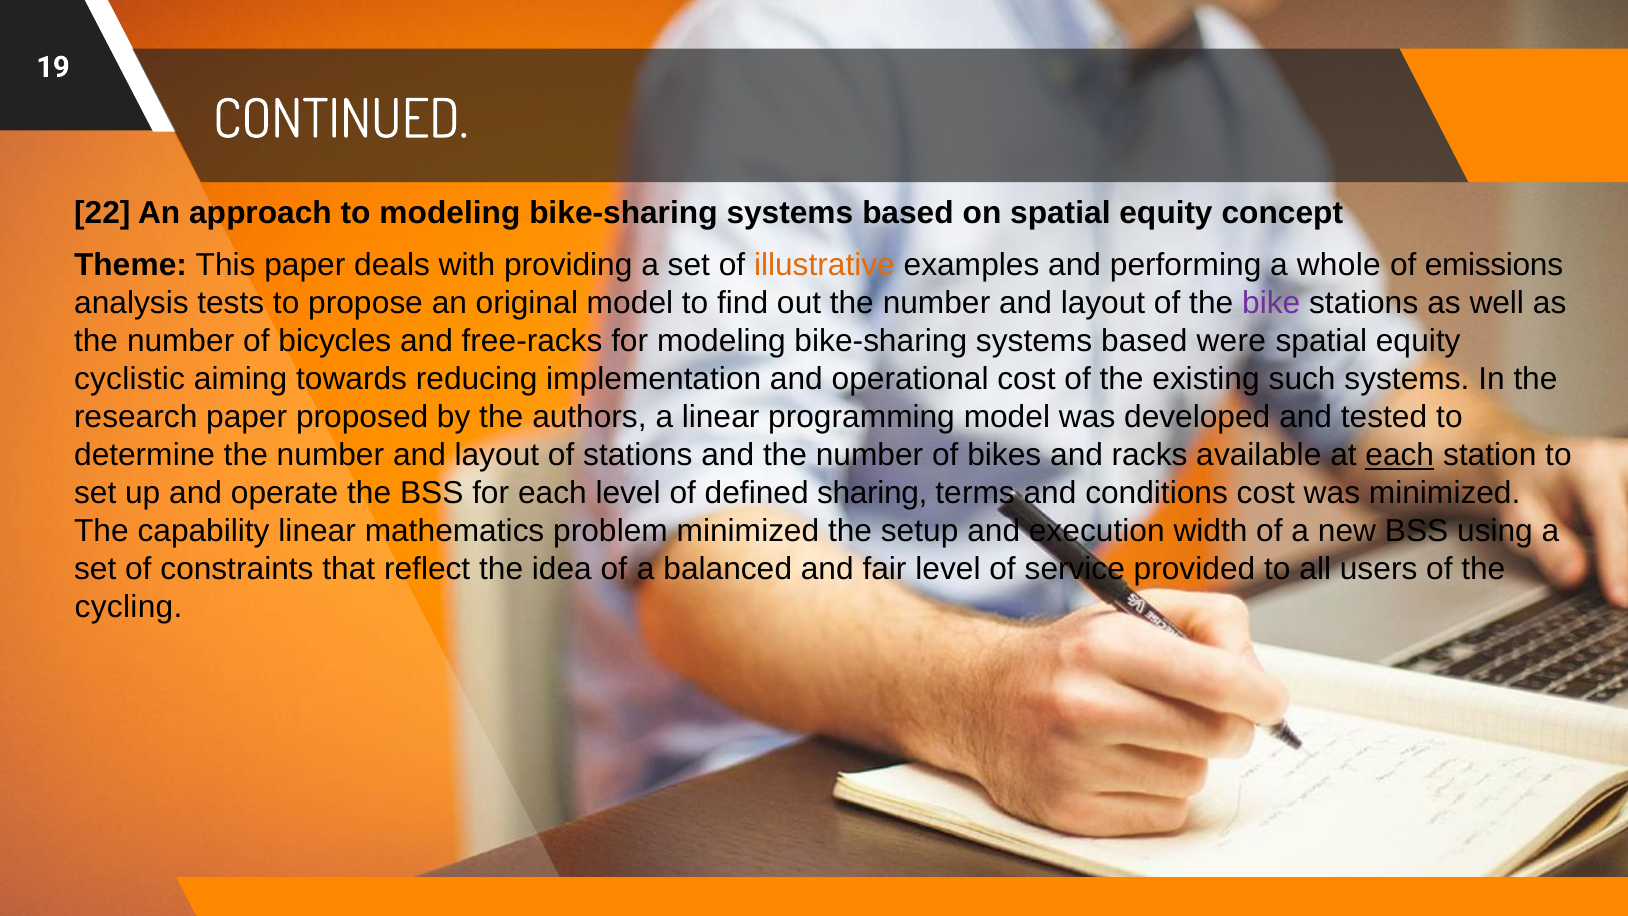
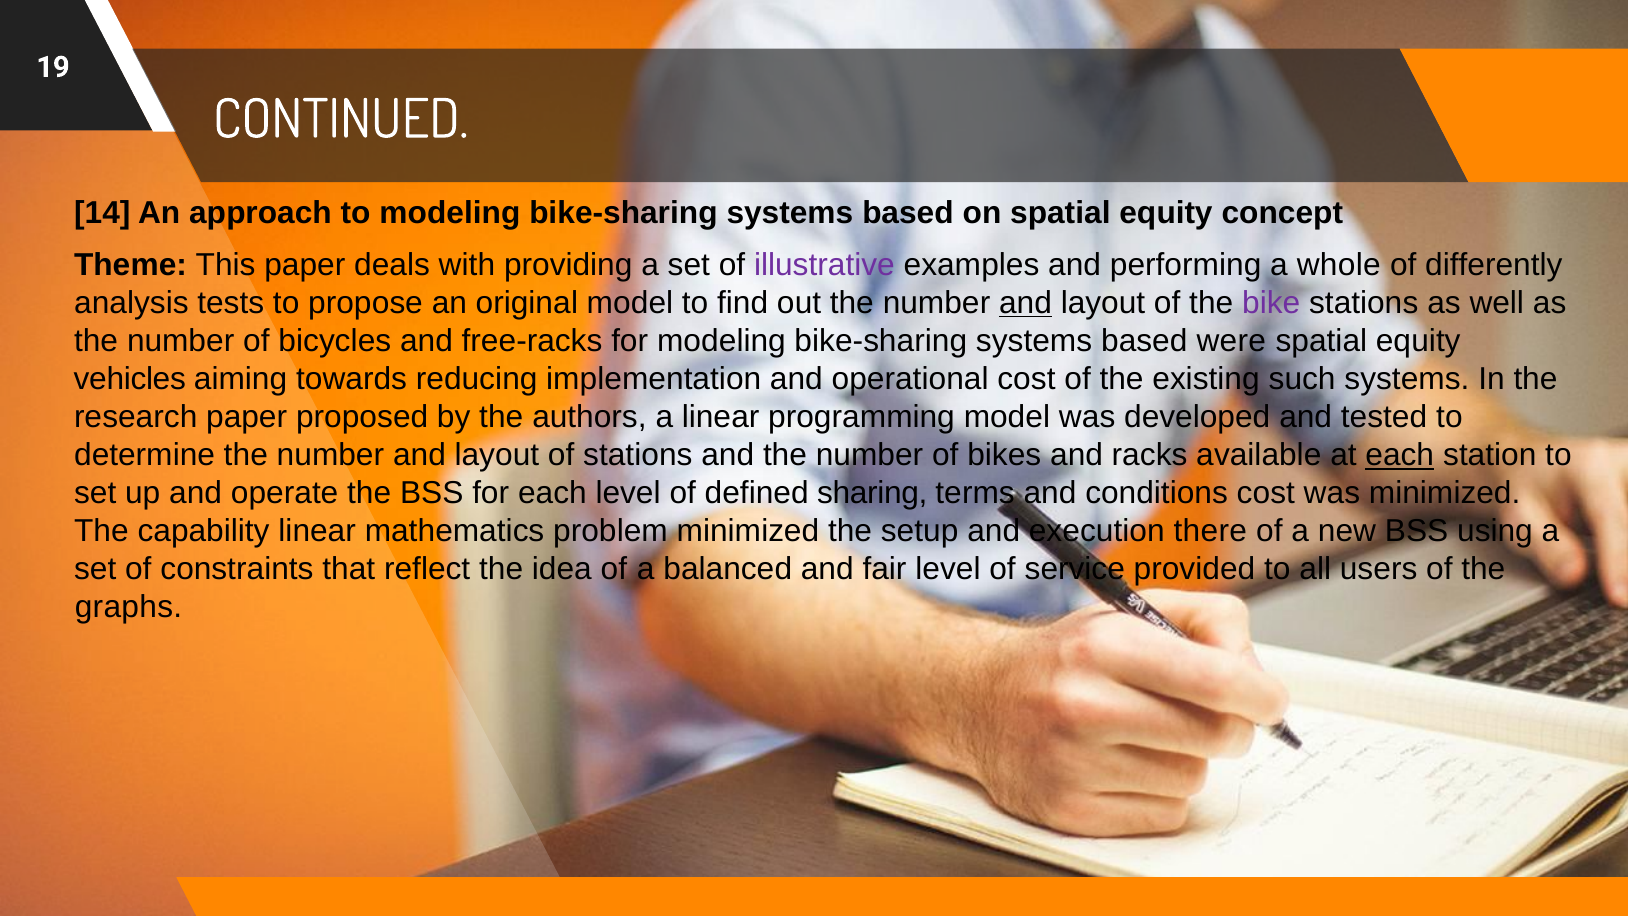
22: 22 -> 14
illustrative colour: orange -> purple
emissions: emissions -> differently
and at (1025, 303) underline: none -> present
cyclistic: cyclistic -> vehicles
width: width -> there
cycling: cycling -> graphs
